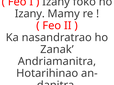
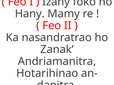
Izany at (30, 14): Izany -> Hany
